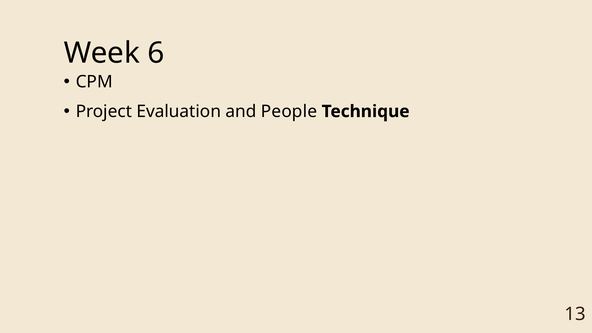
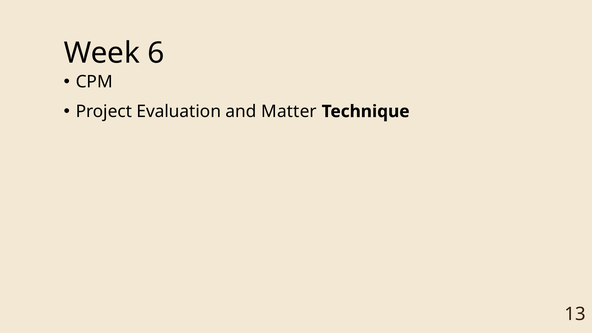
People: People -> Matter
